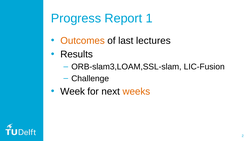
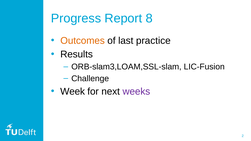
1: 1 -> 8
lectures: lectures -> practice
weeks colour: orange -> purple
